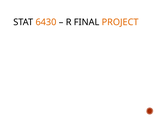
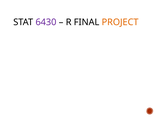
6430 colour: orange -> purple
